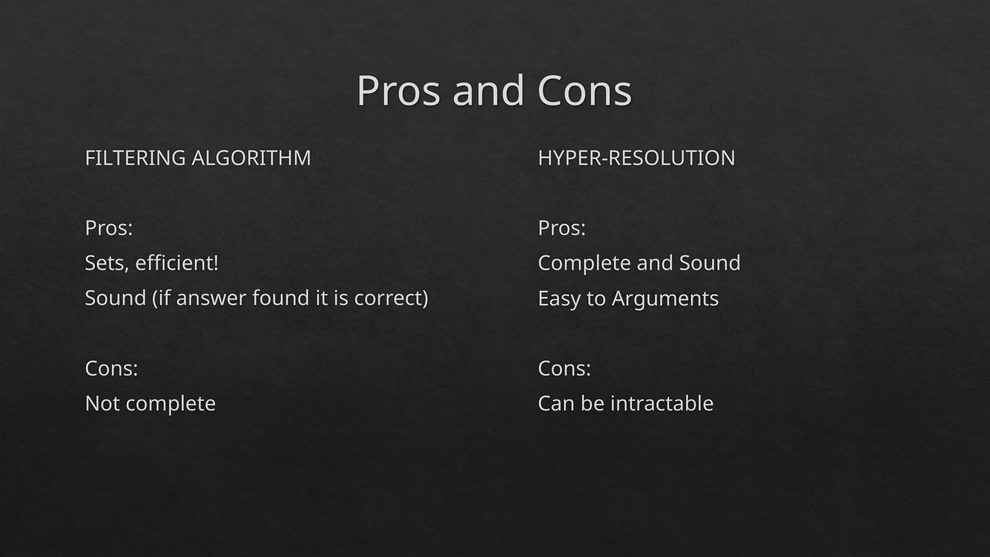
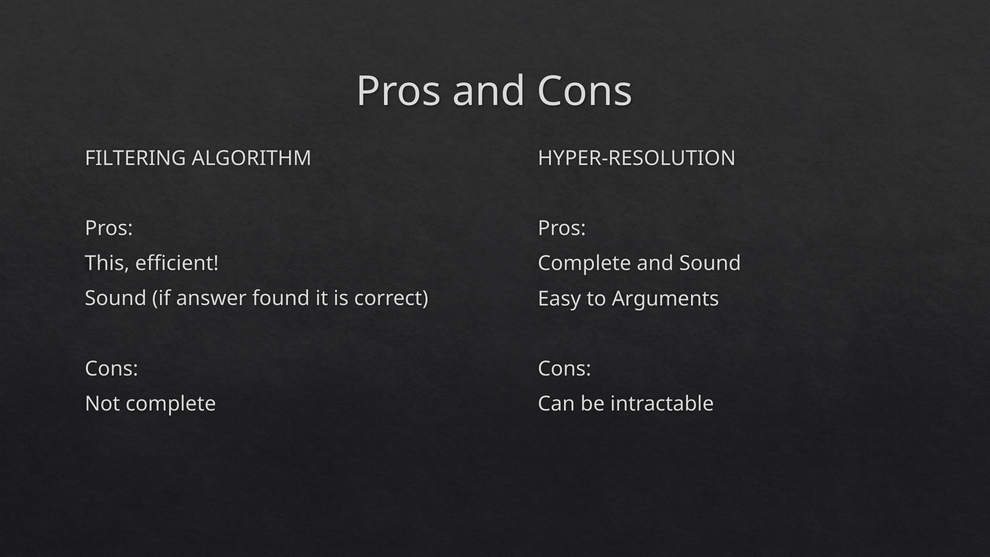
Sets: Sets -> This
